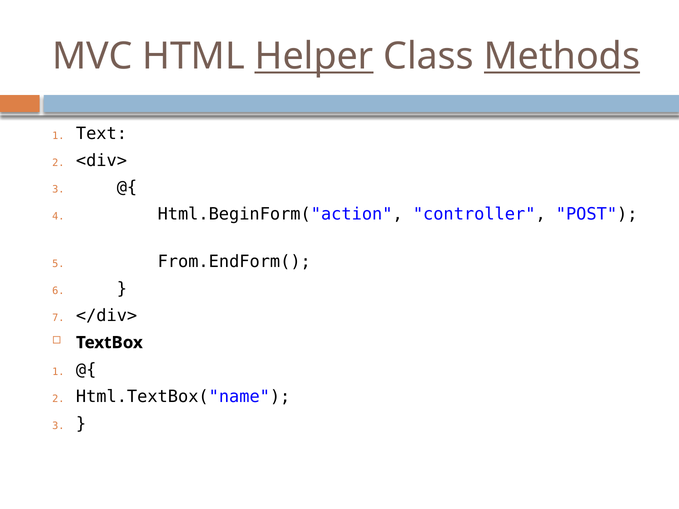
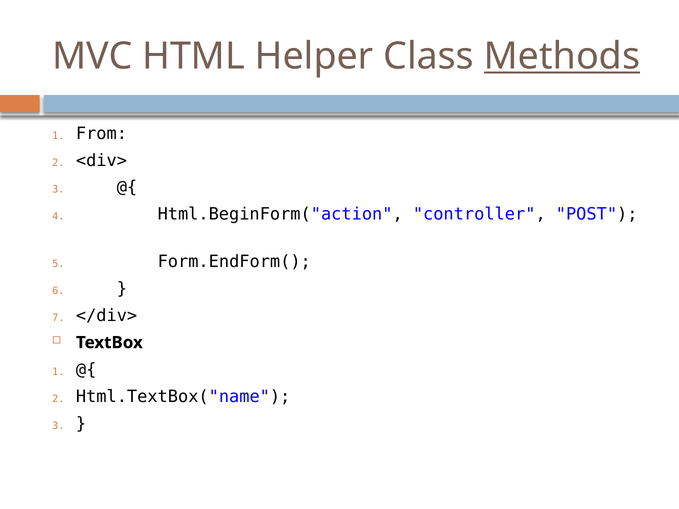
Helper underline: present -> none
Text: Text -> From
From.EndForm(: From.EndForm( -> Form.EndForm(
